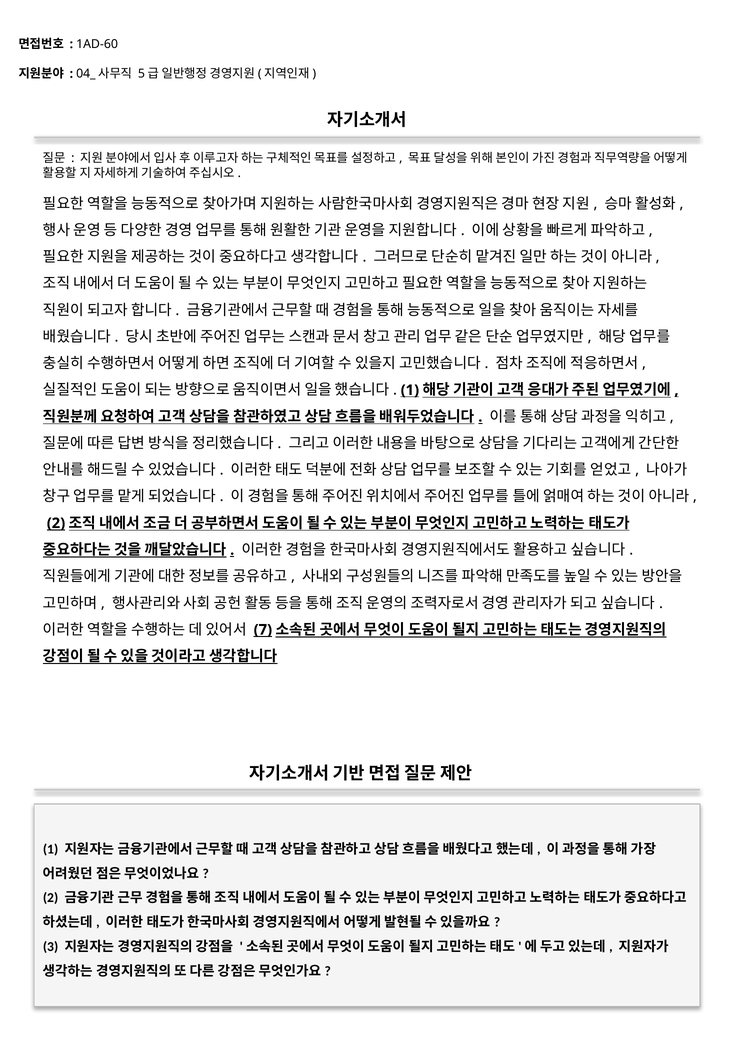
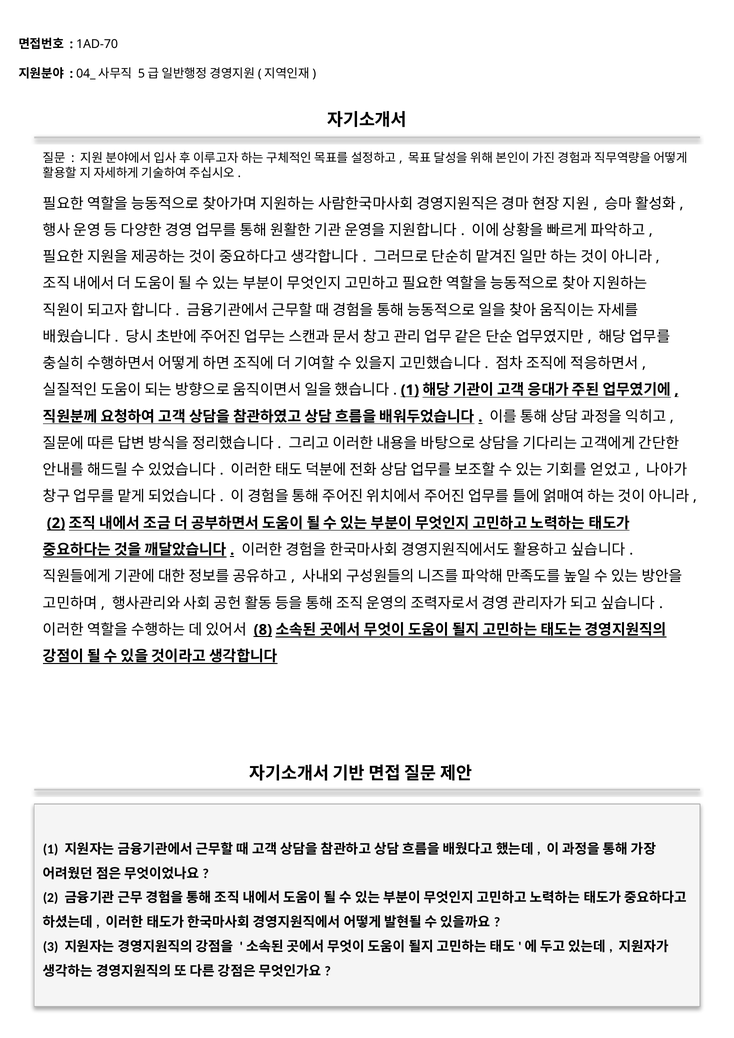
1AD-60: 1AD-60 -> 1AD-70
7: 7 -> 8
